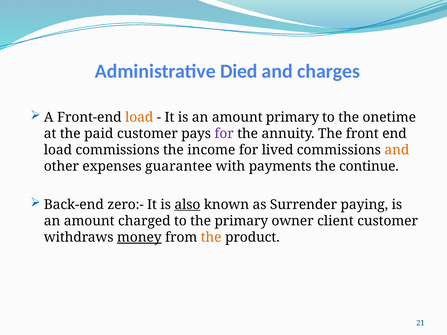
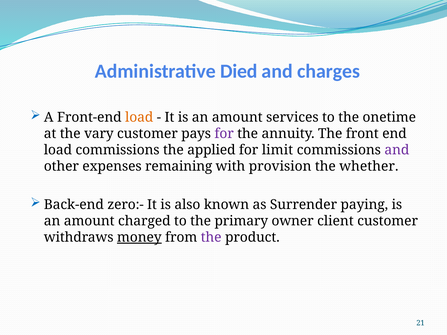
amount primary: primary -> services
paid: paid -> vary
income: income -> applied
lived: lived -> limit
and at (397, 150) colour: orange -> purple
guarantee: guarantee -> remaining
payments: payments -> provision
continue: continue -> whether
also underline: present -> none
the at (211, 237) colour: orange -> purple
